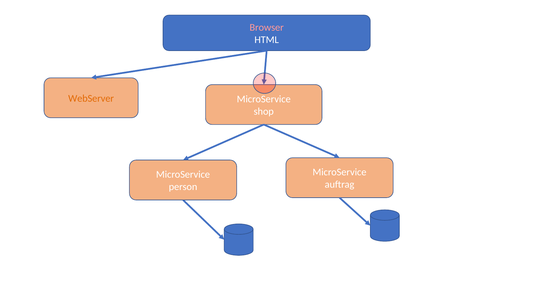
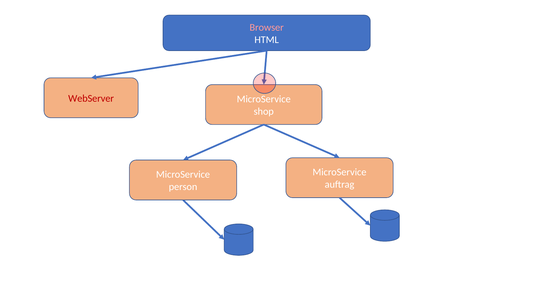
WebServer colour: orange -> red
